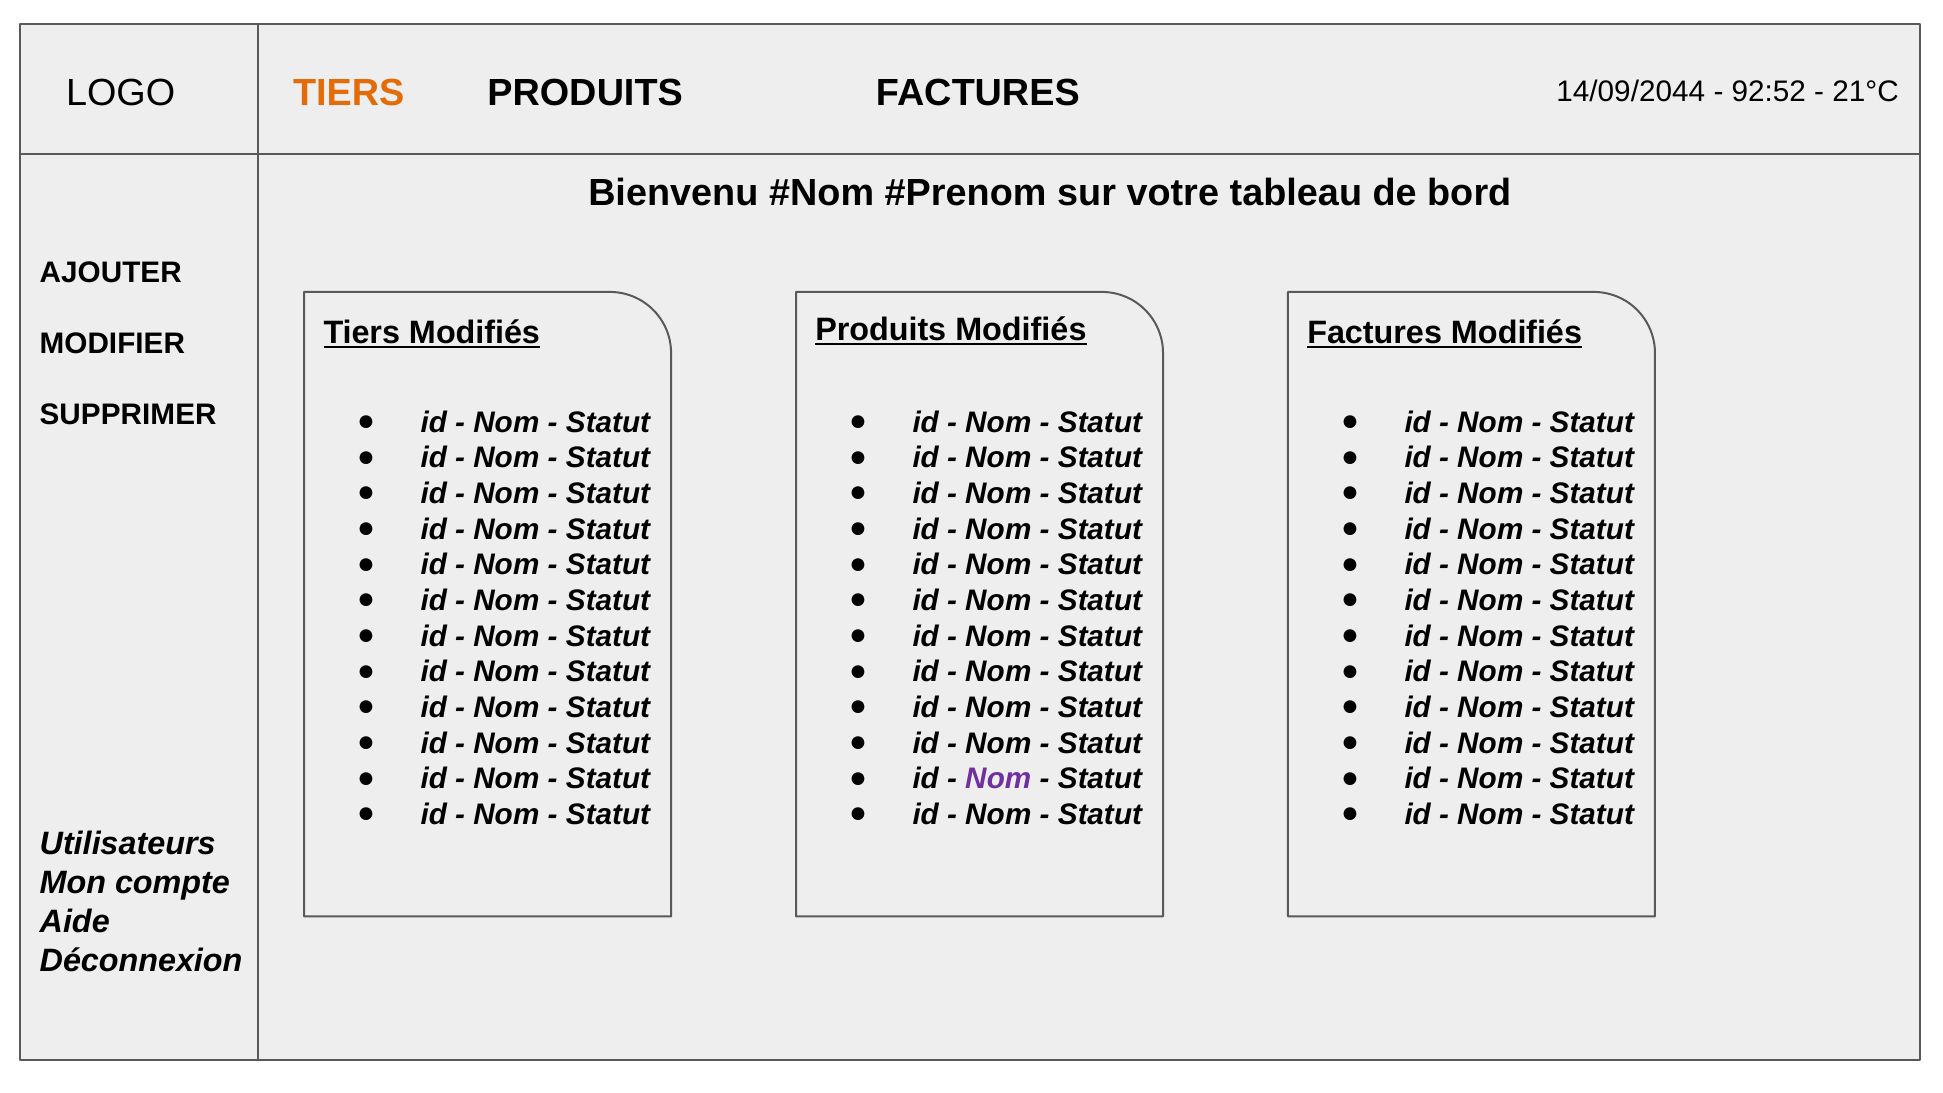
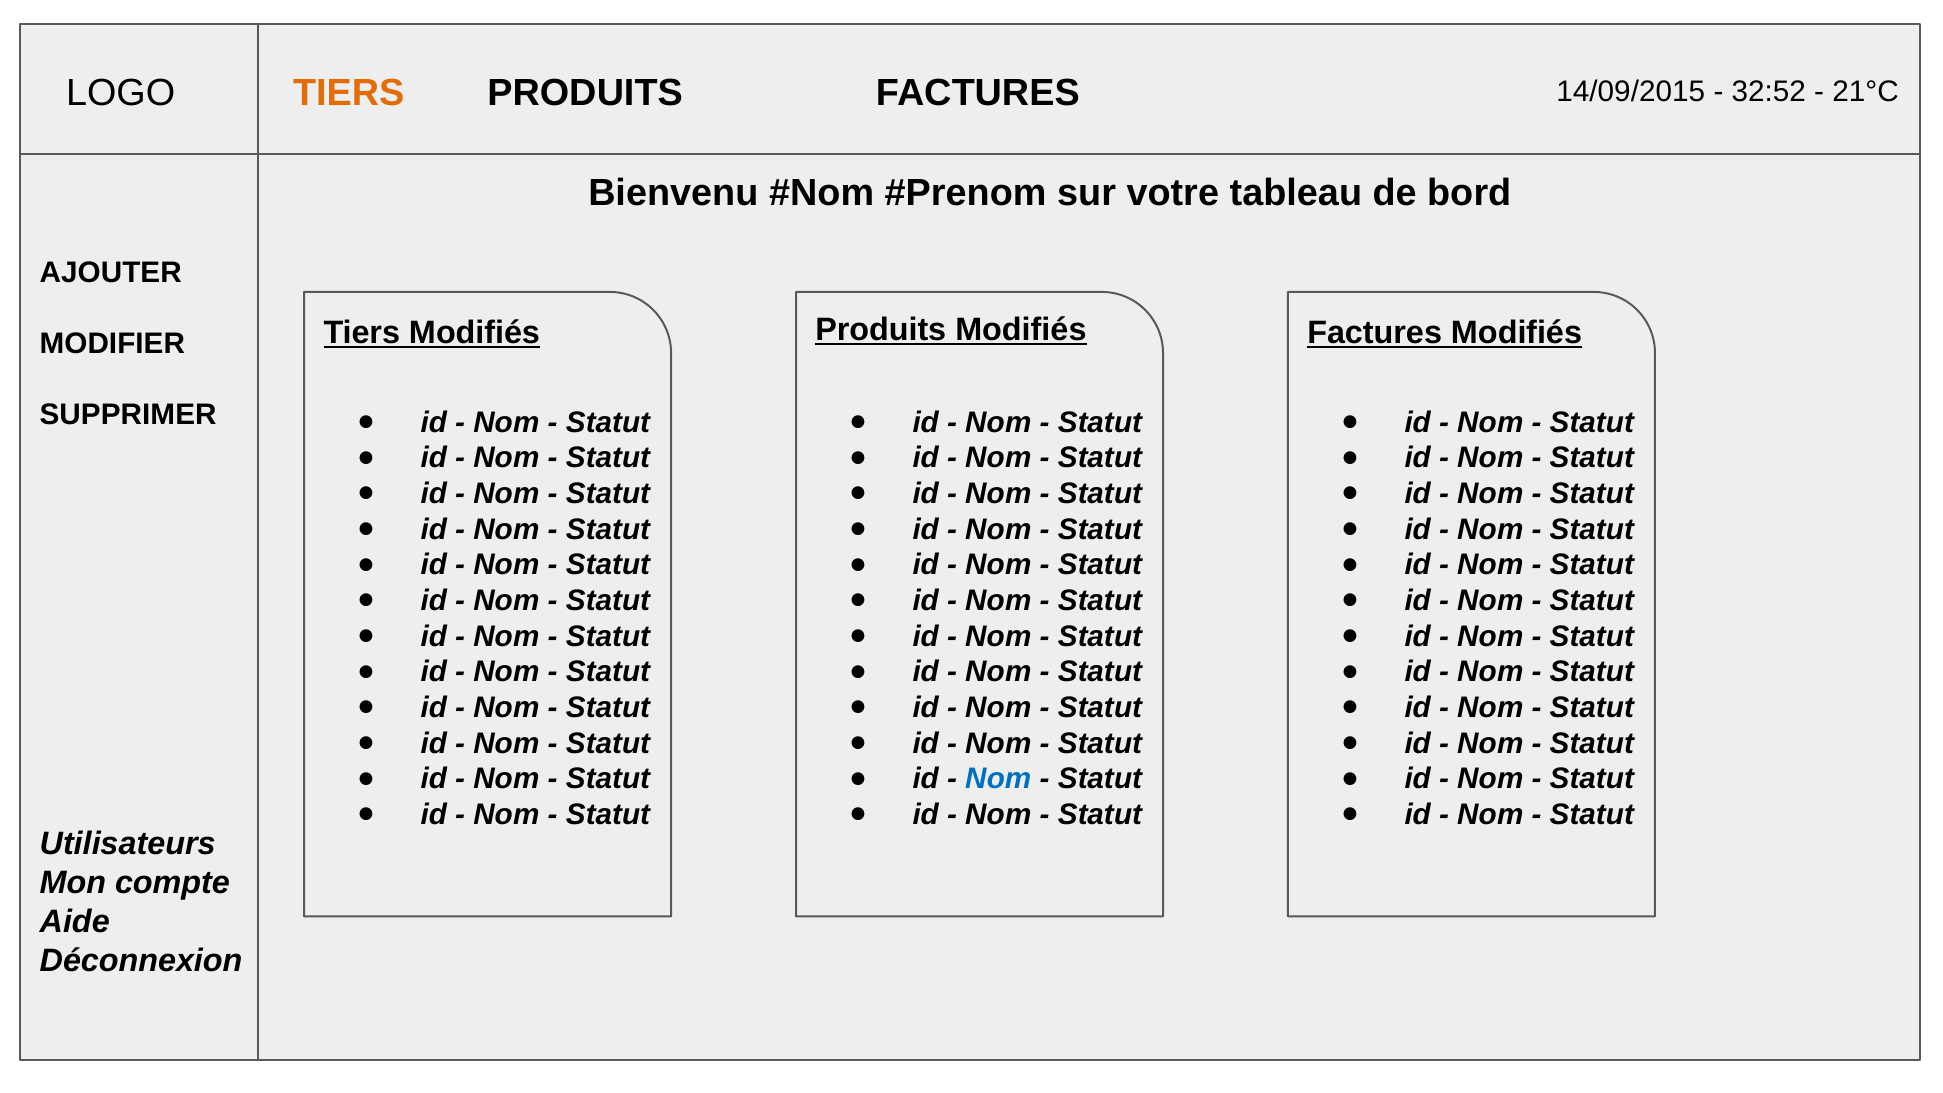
14/09/2044: 14/09/2044 -> 14/09/2015
92:52: 92:52 -> 32:52
Nom at (998, 779) colour: purple -> blue
